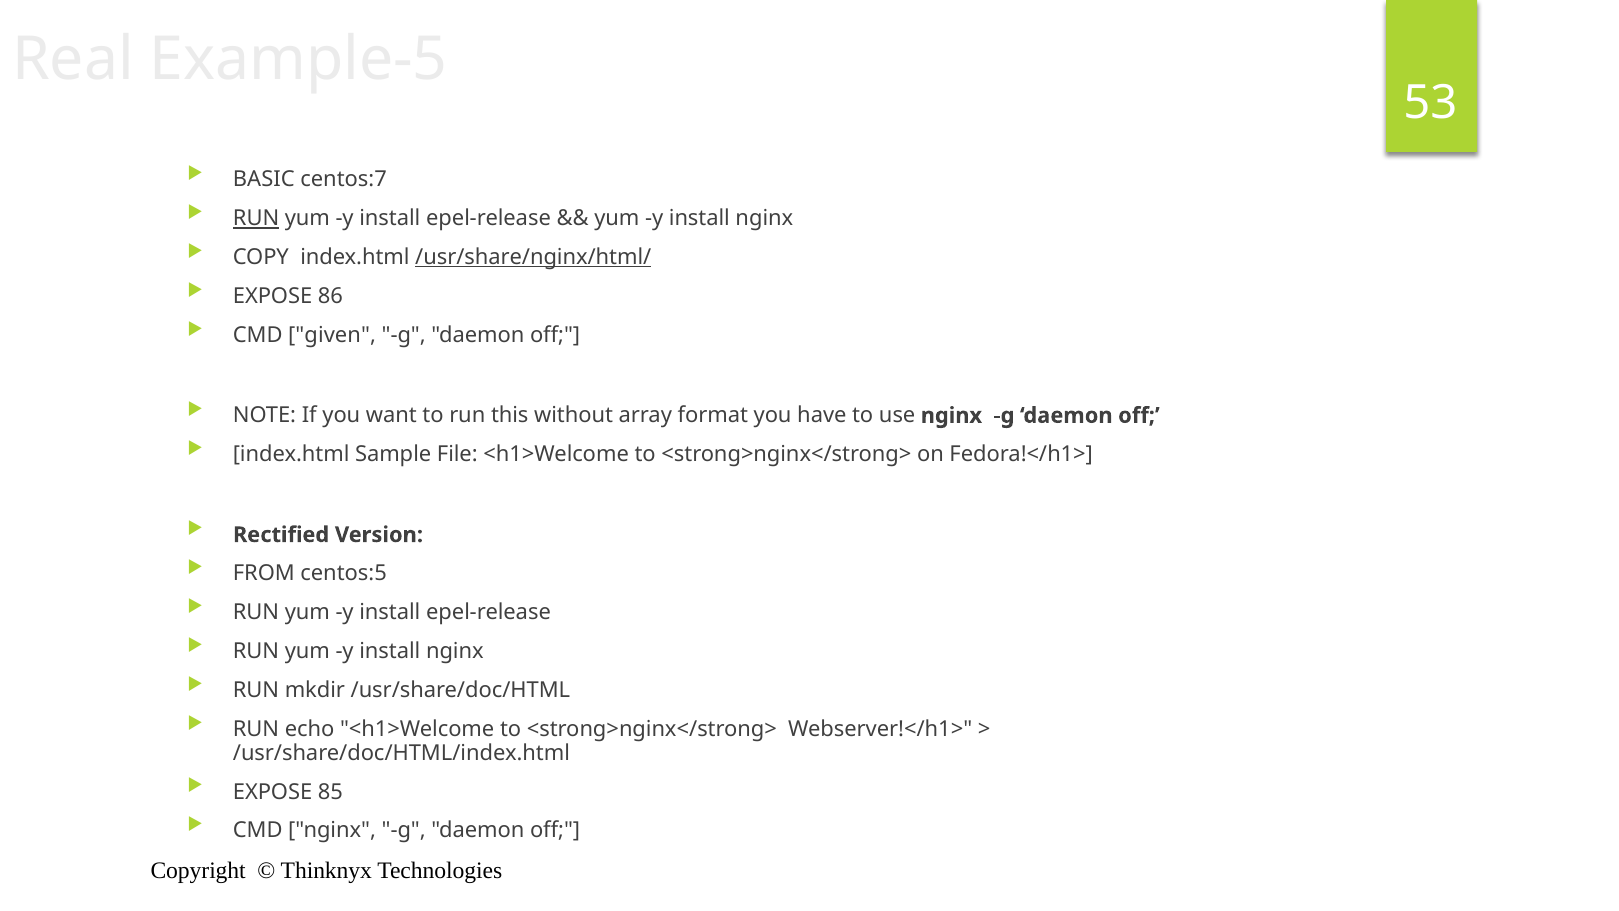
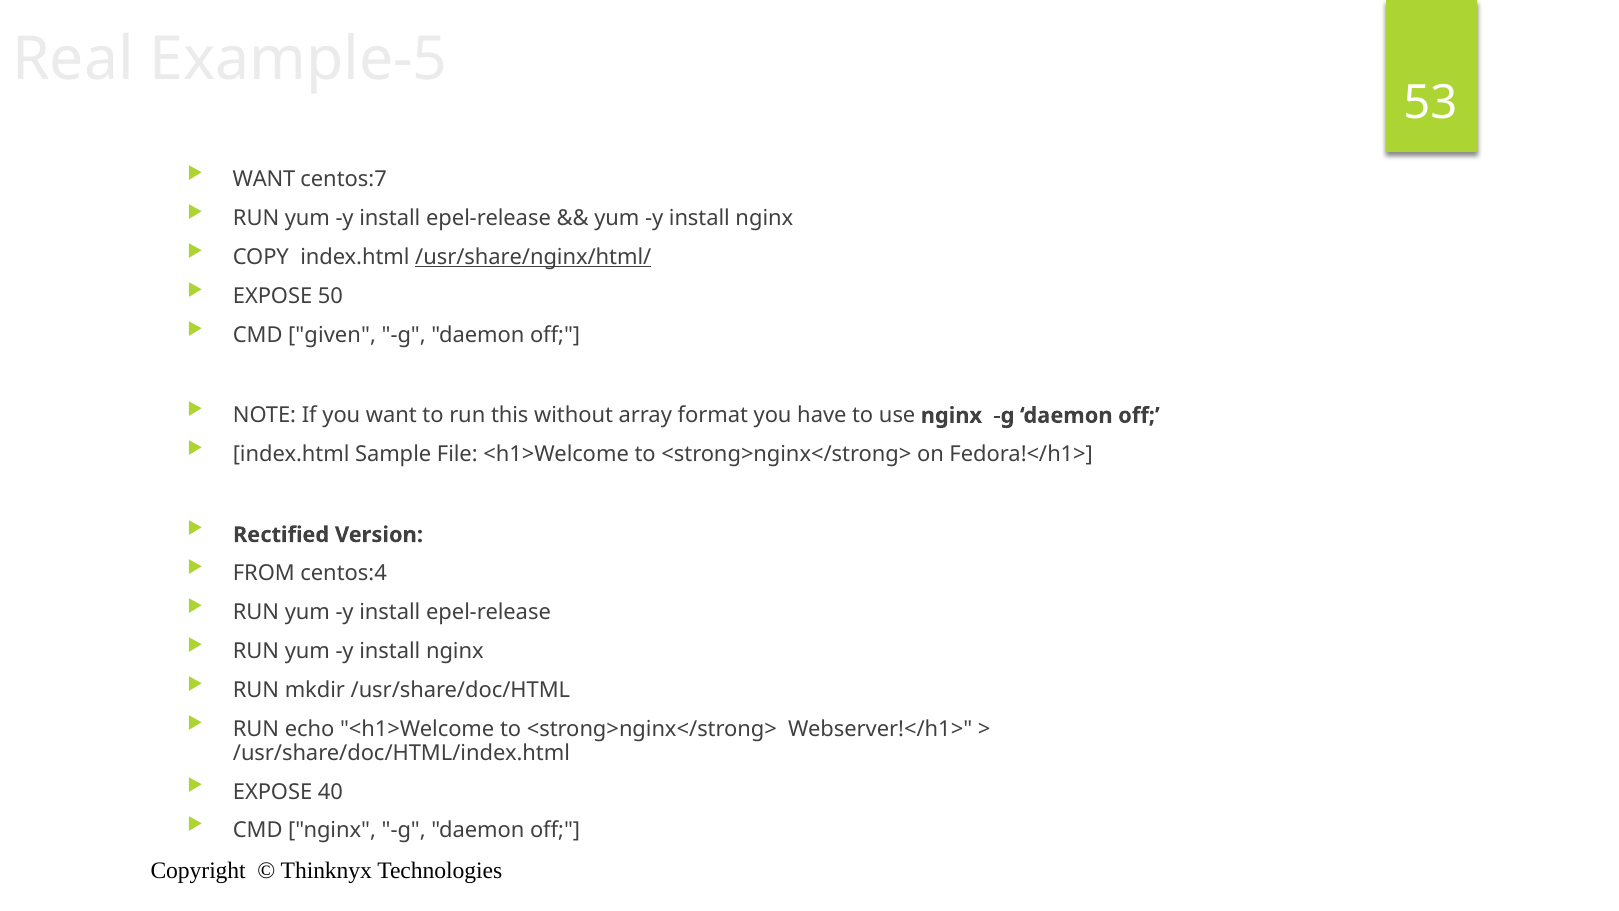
BASIC at (264, 180): BASIC -> WANT
RUN at (256, 218) underline: present -> none
86: 86 -> 50
centos:5: centos:5 -> centos:4
85: 85 -> 40
